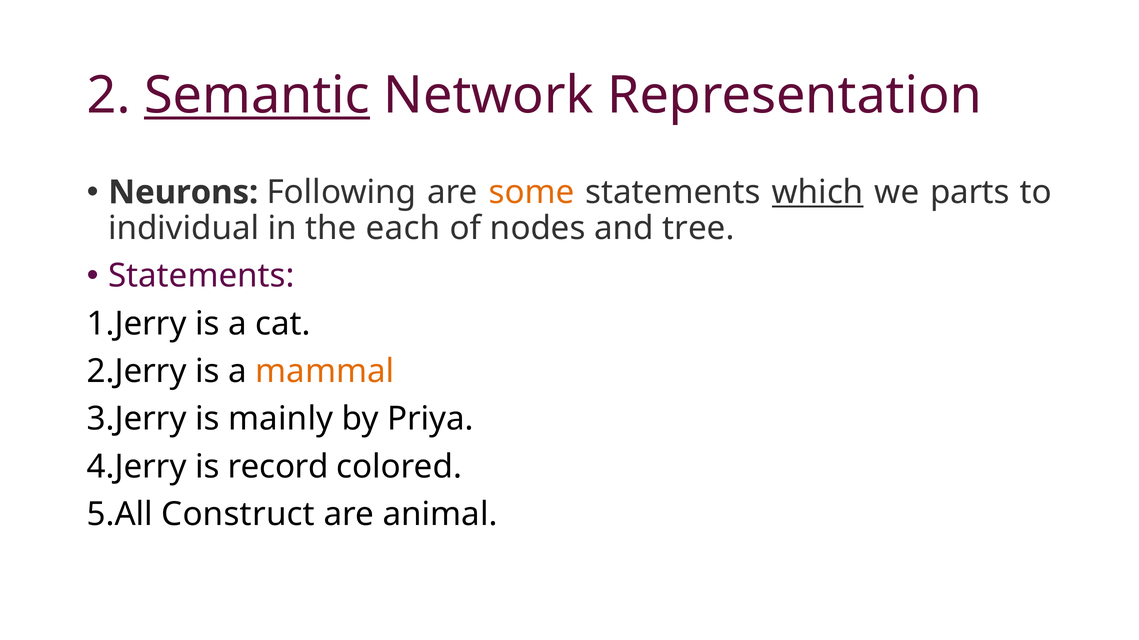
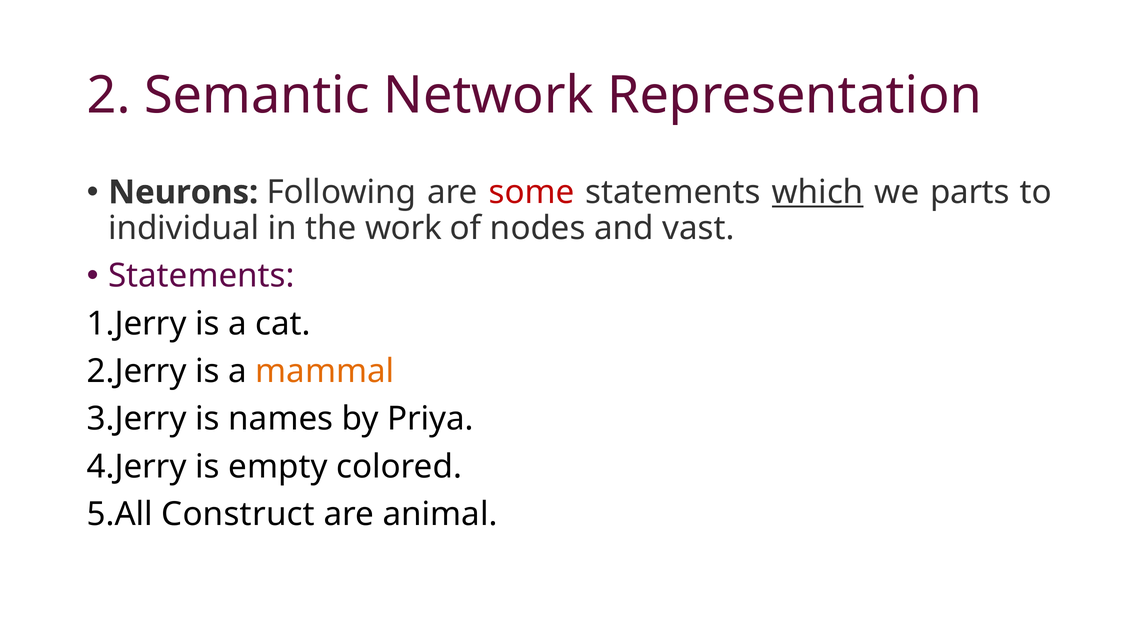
Semantic underline: present -> none
some colour: orange -> red
each: each -> work
tree: tree -> vast
mainly: mainly -> names
record: record -> empty
